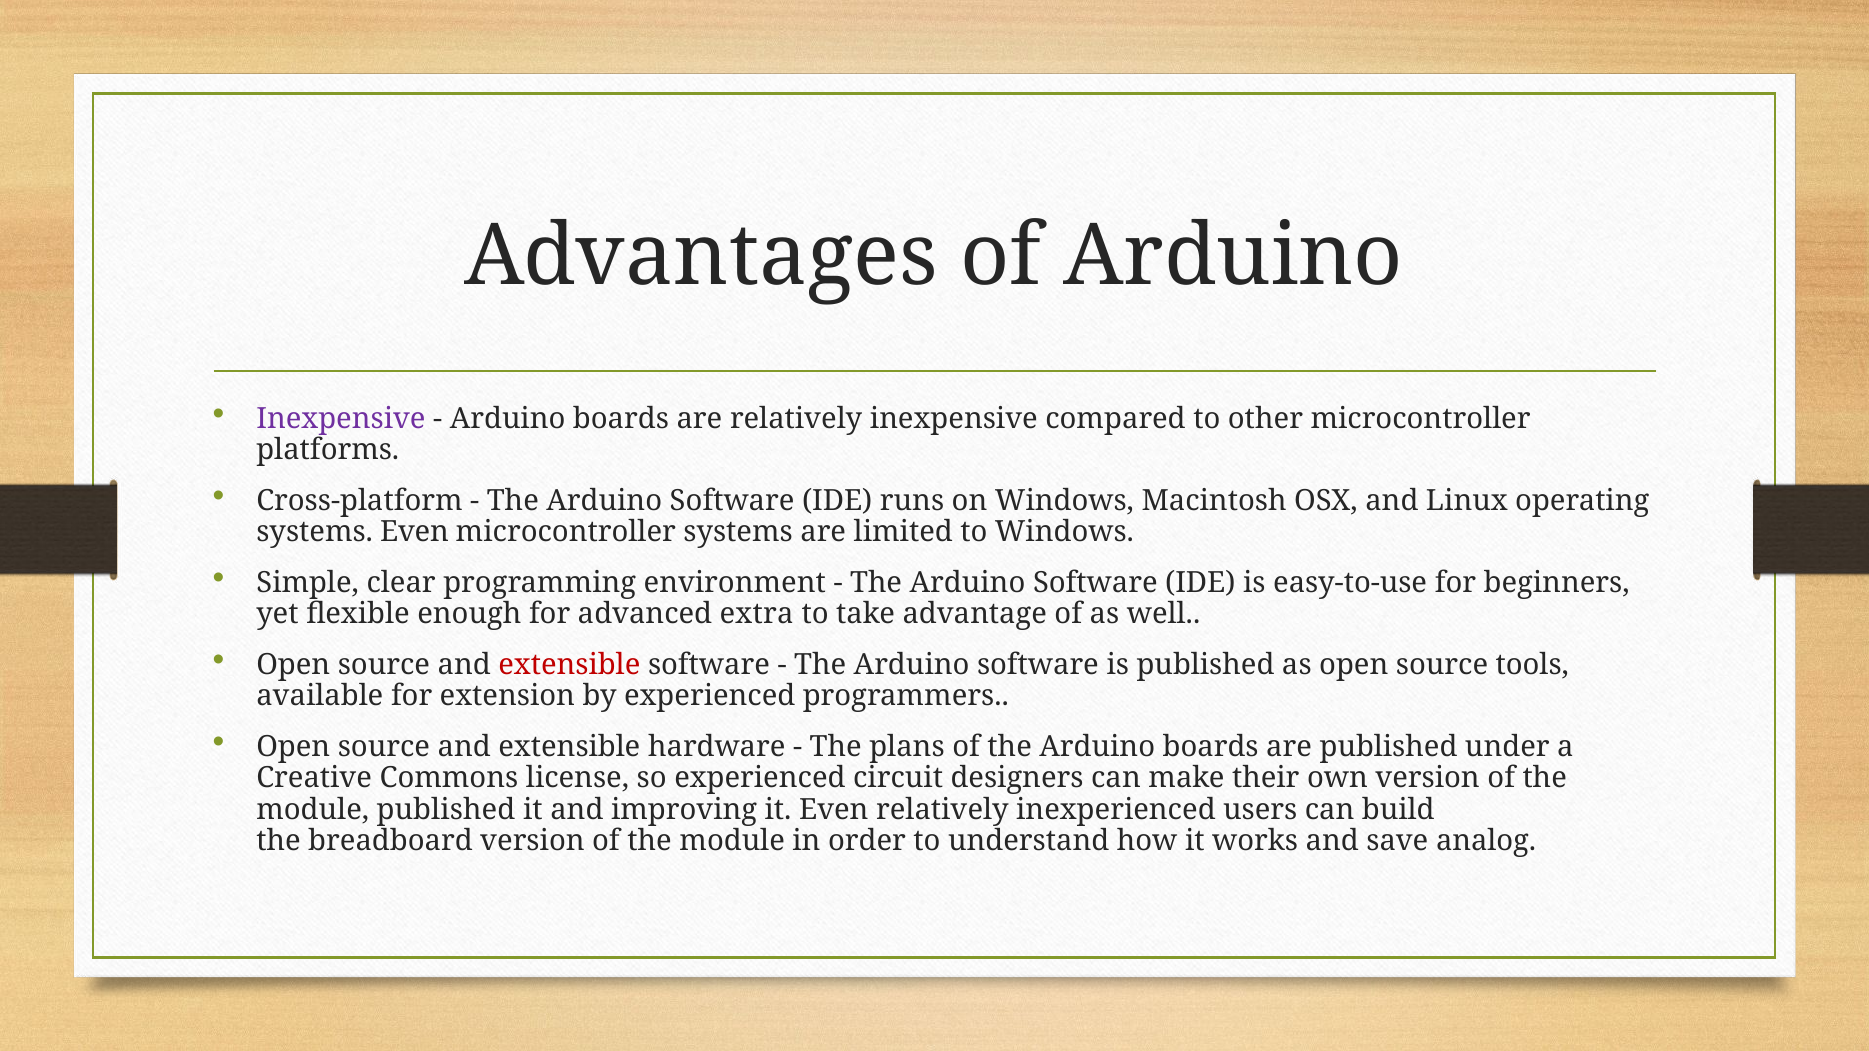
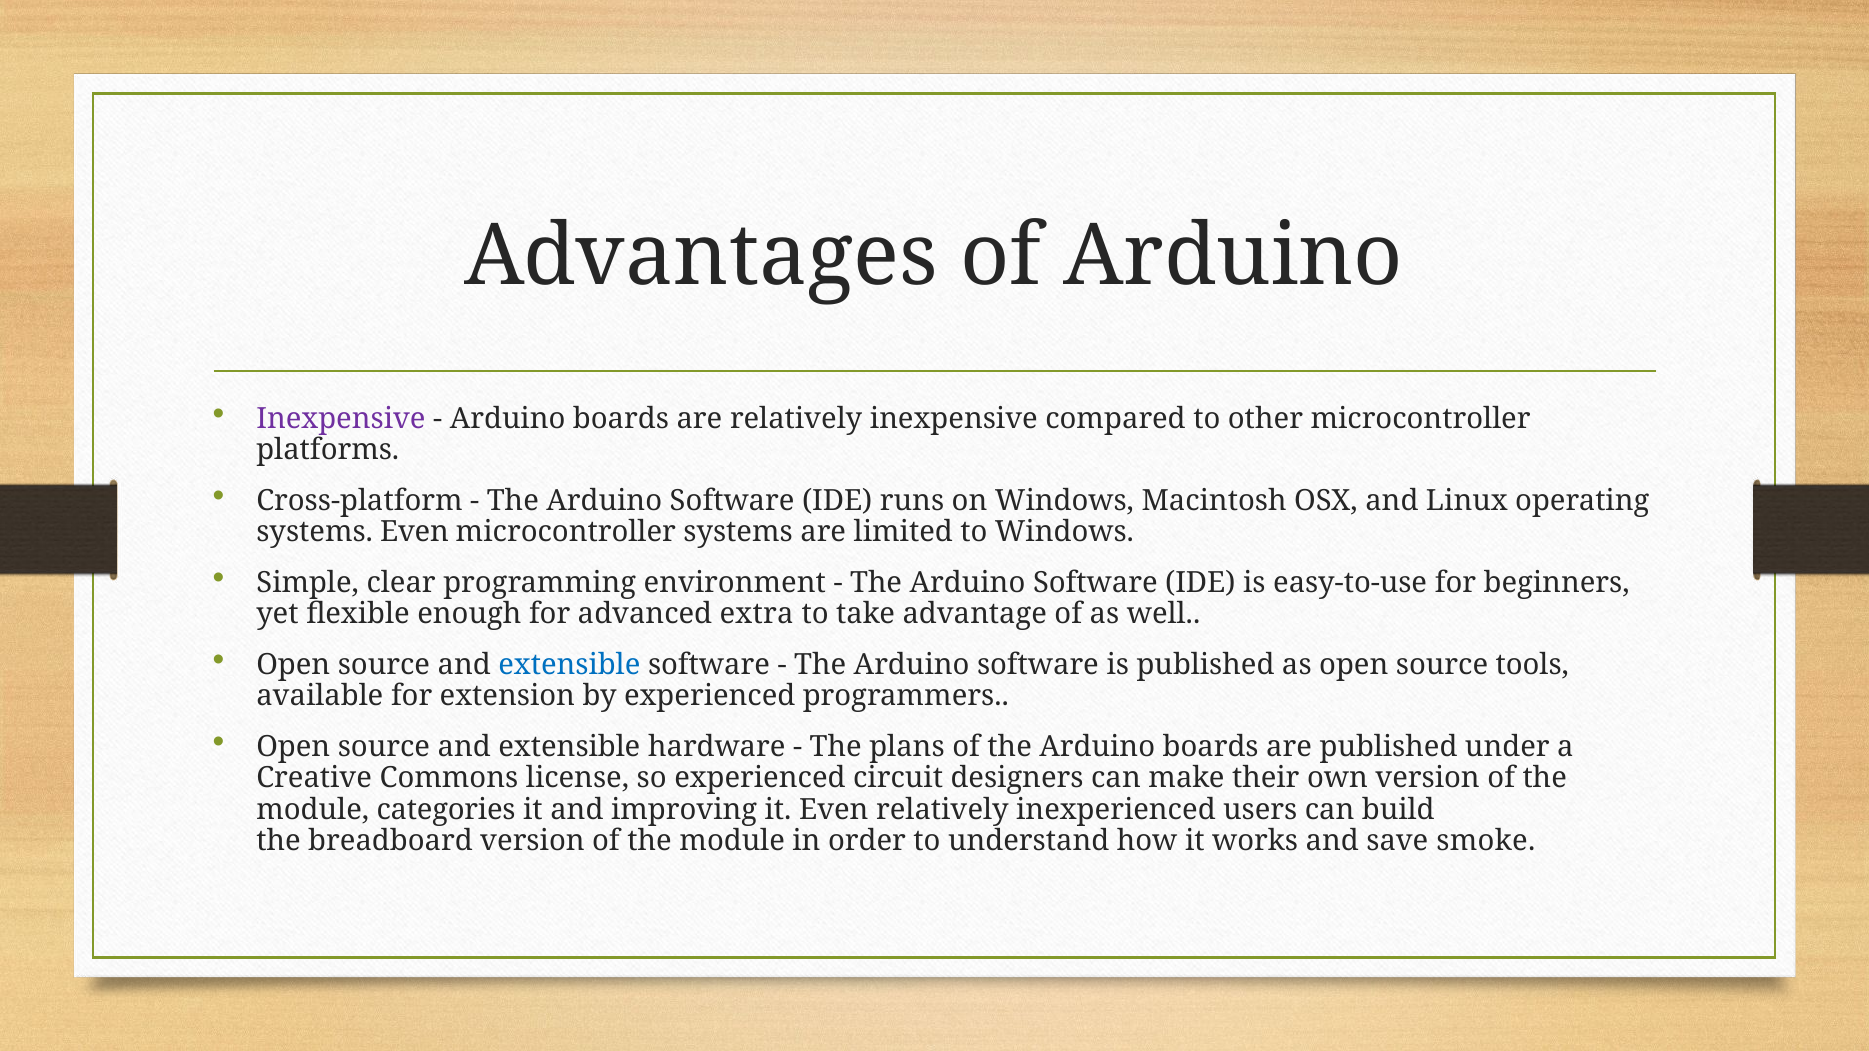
extensible at (569, 665) colour: red -> blue
module published: published -> categories
analog: analog -> smoke
